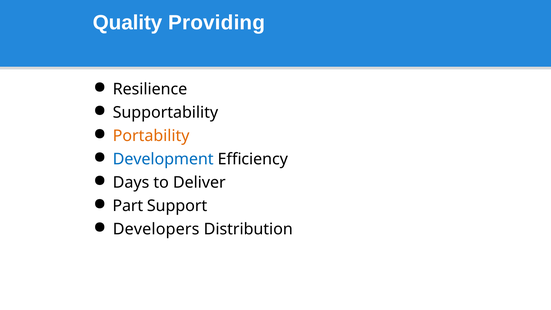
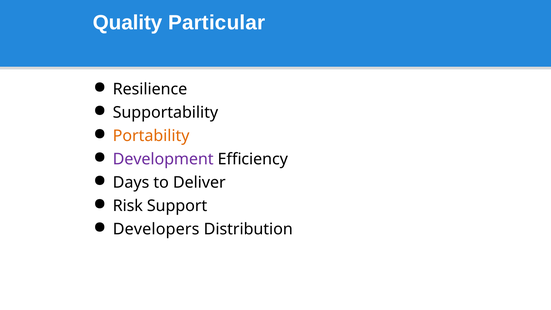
Providing: Providing -> Particular
Development colour: blue -> purple
Part: Part -> Risk
